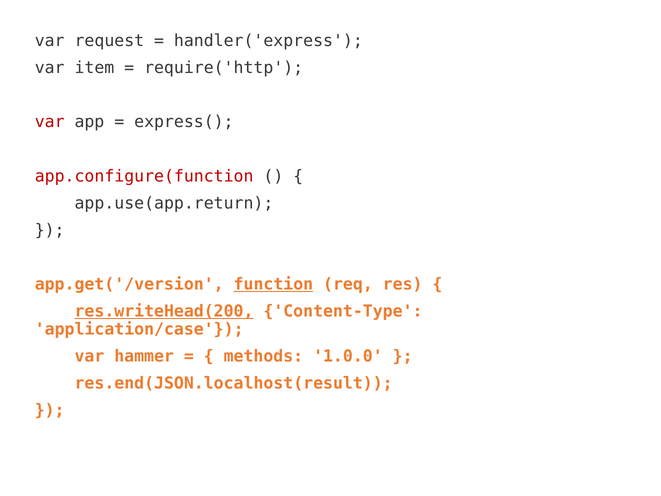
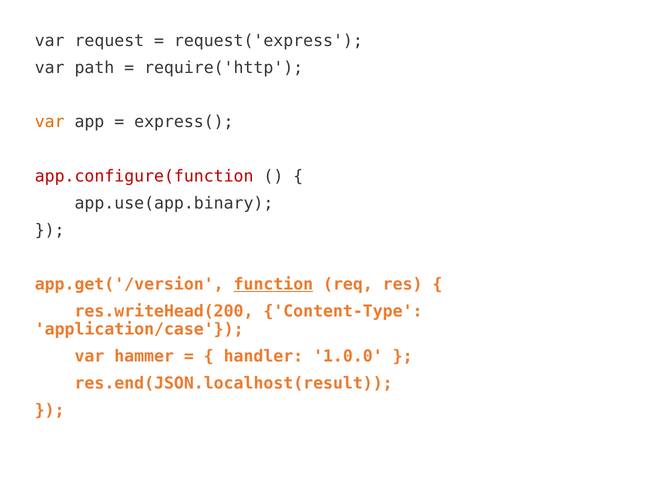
handler('express: handler('express -> request('express
item: item -> path
var at (50, 122) colour: red -> orange
app.use(app.return: app.use(app.return -> app.use(app.binary
res.writeHead(200 underline: present -> none
methods: methods -> handler
